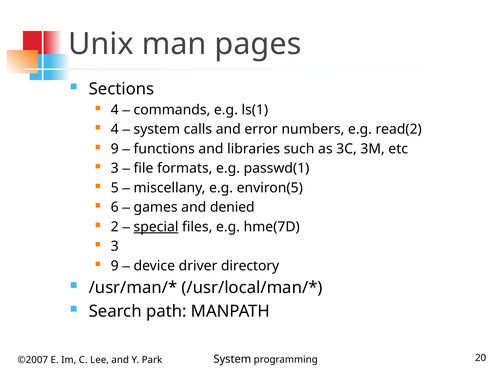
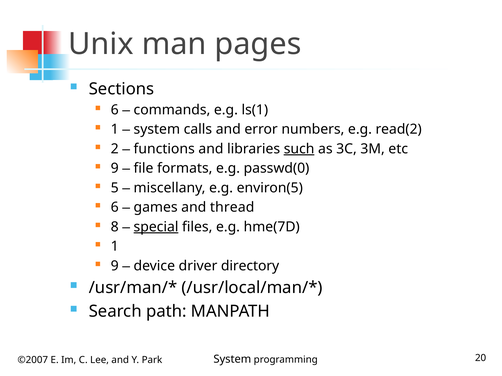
4 at (115, 110): 4 -> 6
4 at (115, 130): 4 -> 1
9 at (115, 149): 9 -> 2
such underline: none -> present
3 at (115, 169): 3 -> 9
passwd(1: passwd(1 -> passwd(0
denied: denied -> thread
2: 2 -> 8
3 at (115, 247): 3 -> 1
